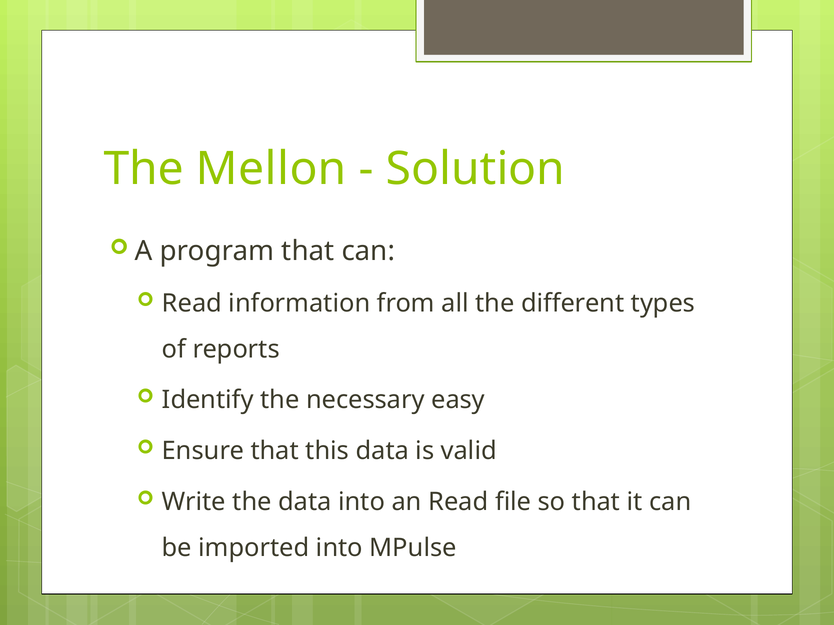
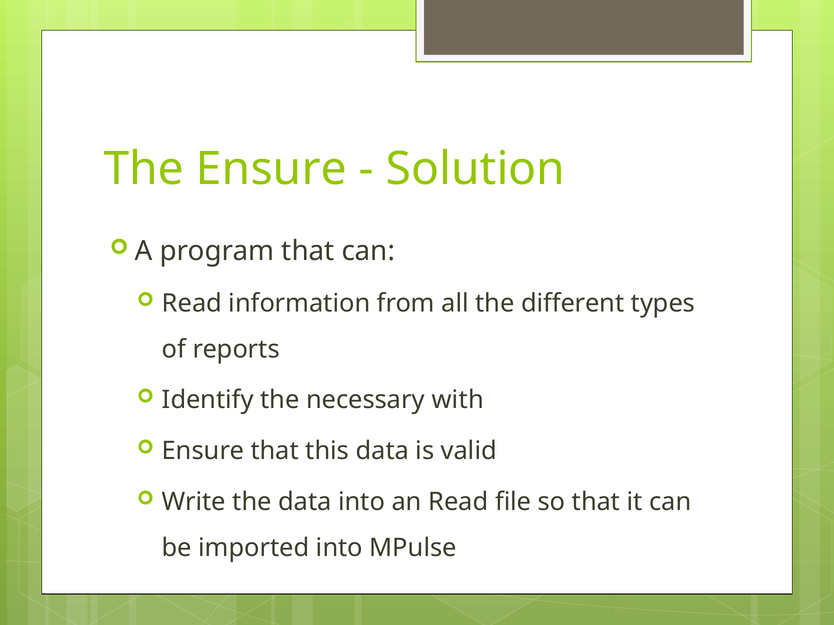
The Mellon: Mellon -> Ensure
easy: easy -> with
